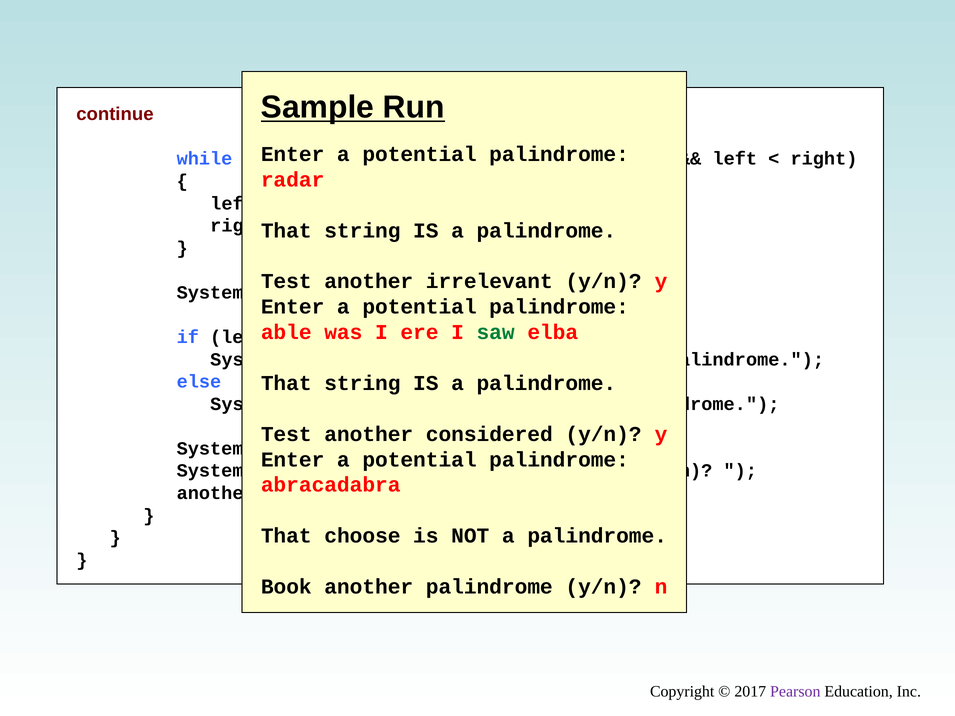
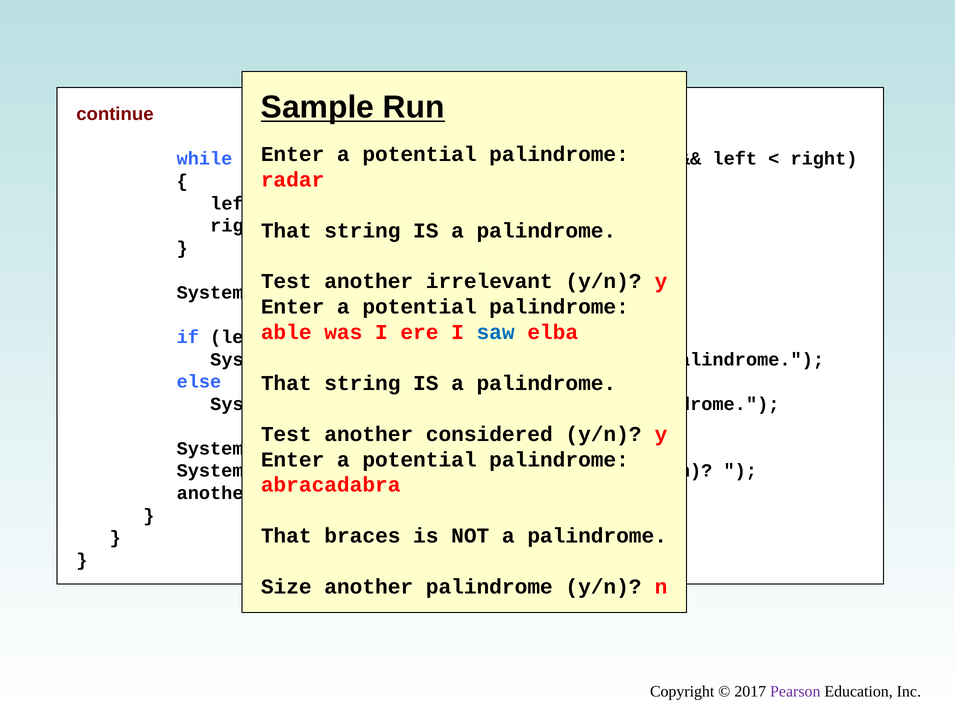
saw colour: green -> blue
choose: choose -> braces
Book: Book -> Size
